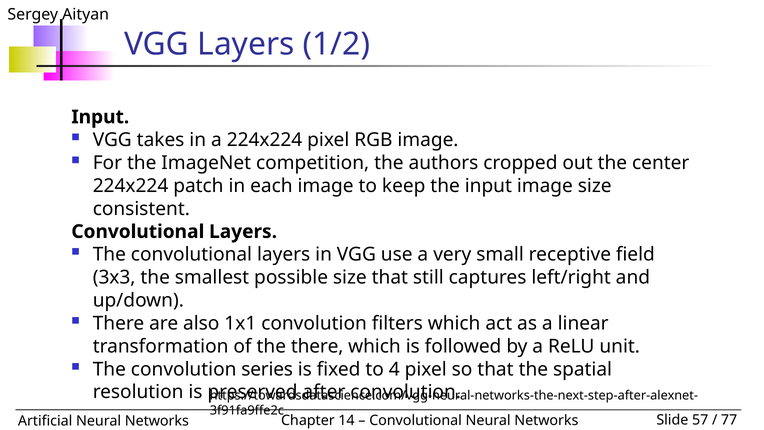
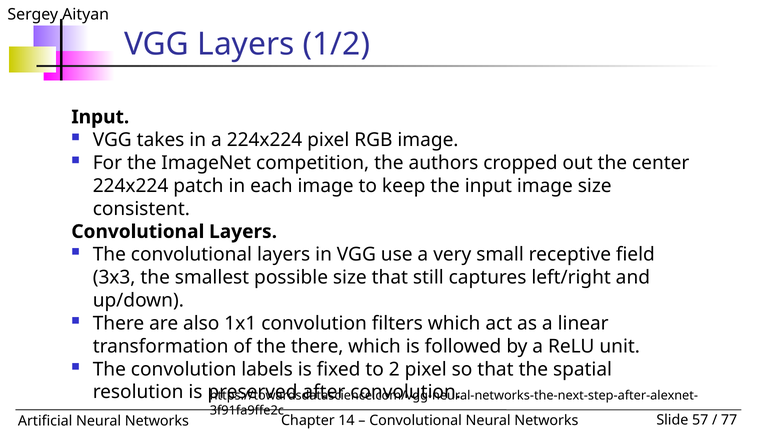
series: series -> labels
4: 4 -> 2
